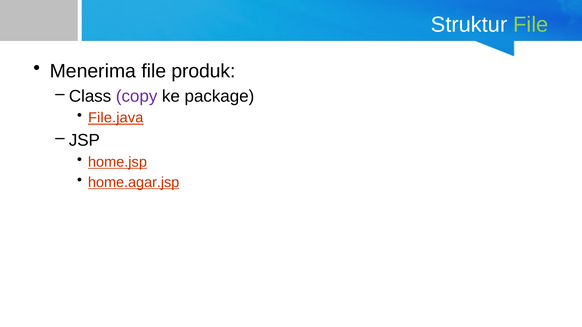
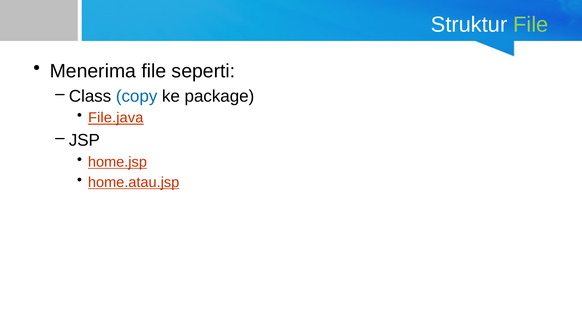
produk: produk -> seperti
copy colour: purple -> blue
home.agar.jsp: home.agar.jsp -> home.atau.jsp
